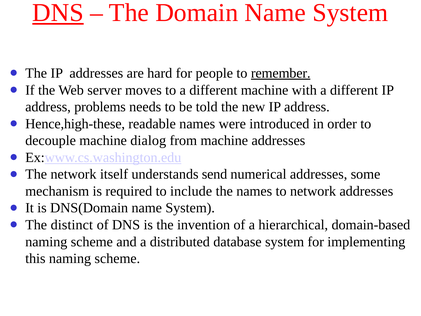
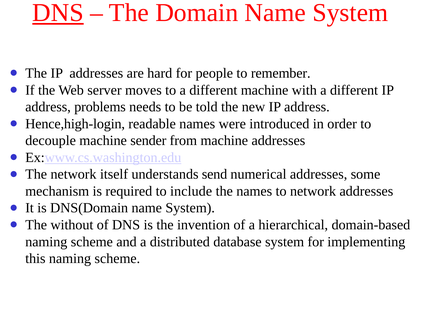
remember underline: present -> none
Hence,high-these: Hence,high-these -> Hence,high-login
dialog: dialog -> sender
distinct: distinct -> without
